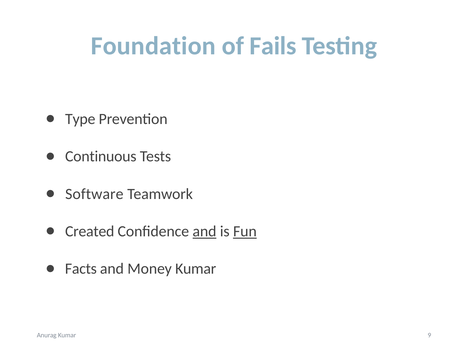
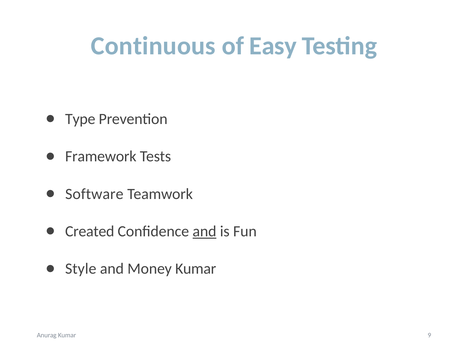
Foundation: Foundation -> Continuous
Fails: Fails -> Easy
Continuous: Continuous -> Framework
Fun underline: present -> none
Facts: Facts -> Style
